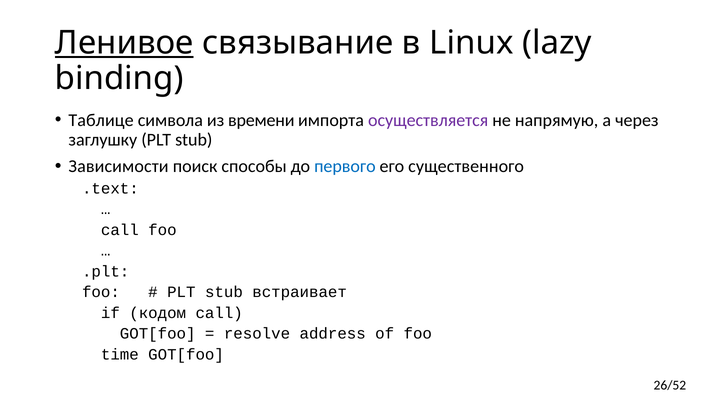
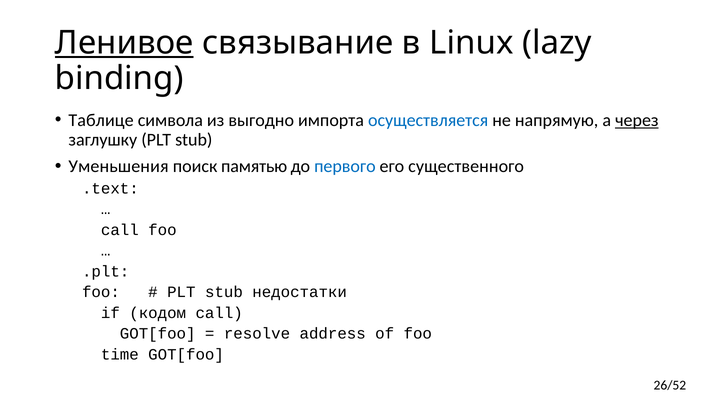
времени: времени -> выгодно
осуществляется colour: purple -> blue
через underline: none -> present
Зависимости: Зависимости -> Уменьшения
способы: способы -> памятью
встраивает: встраивает -> недостатки
